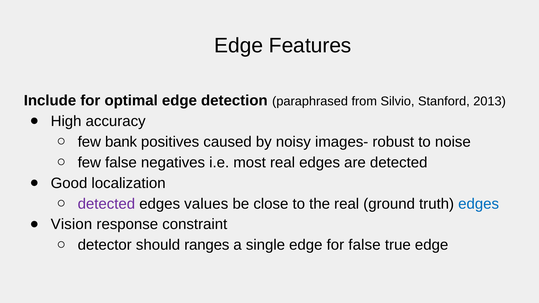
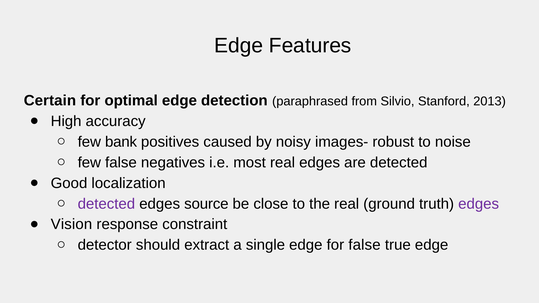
Include: Include -> Certain
values: values -> source
edges at (479, 204) colour: blue -> purple
ranges: ranges -> extract
